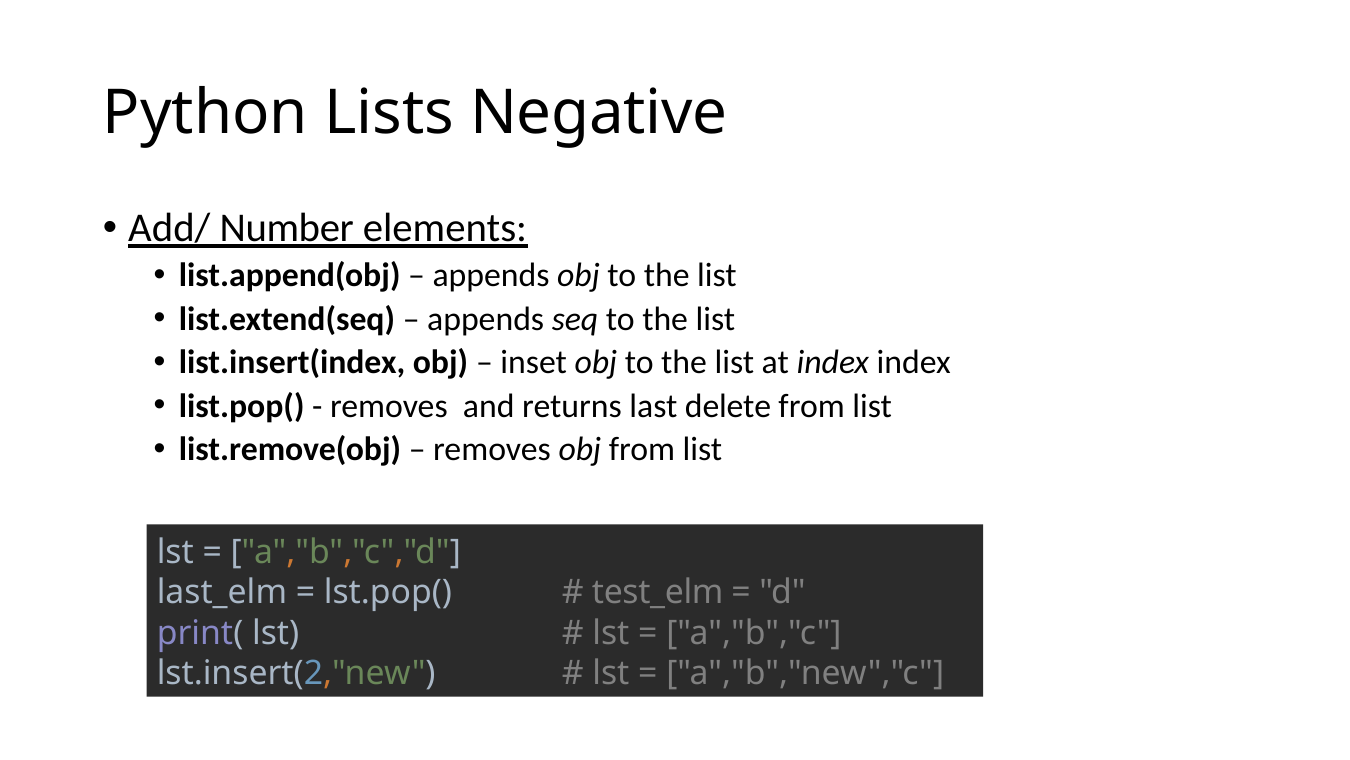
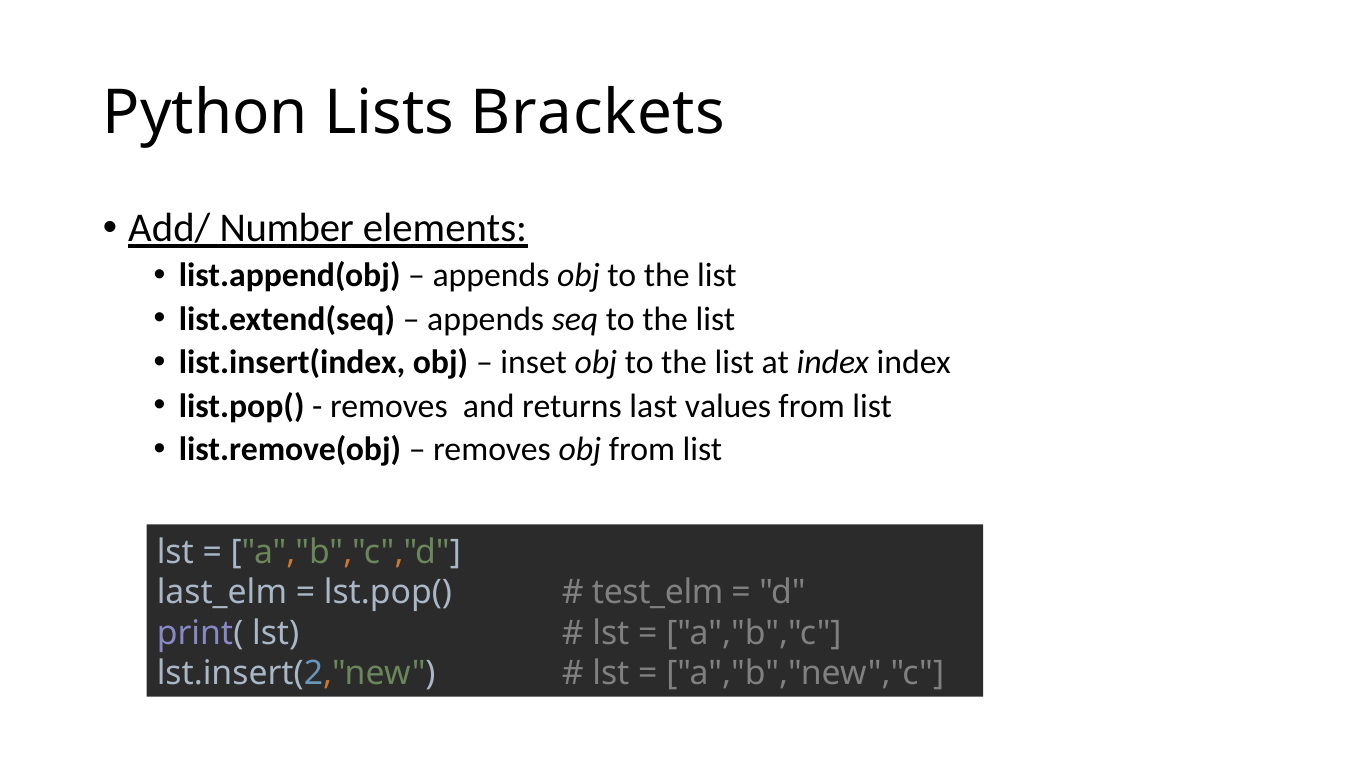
Negative: Negative -> Brackets
delete: delete -> values
